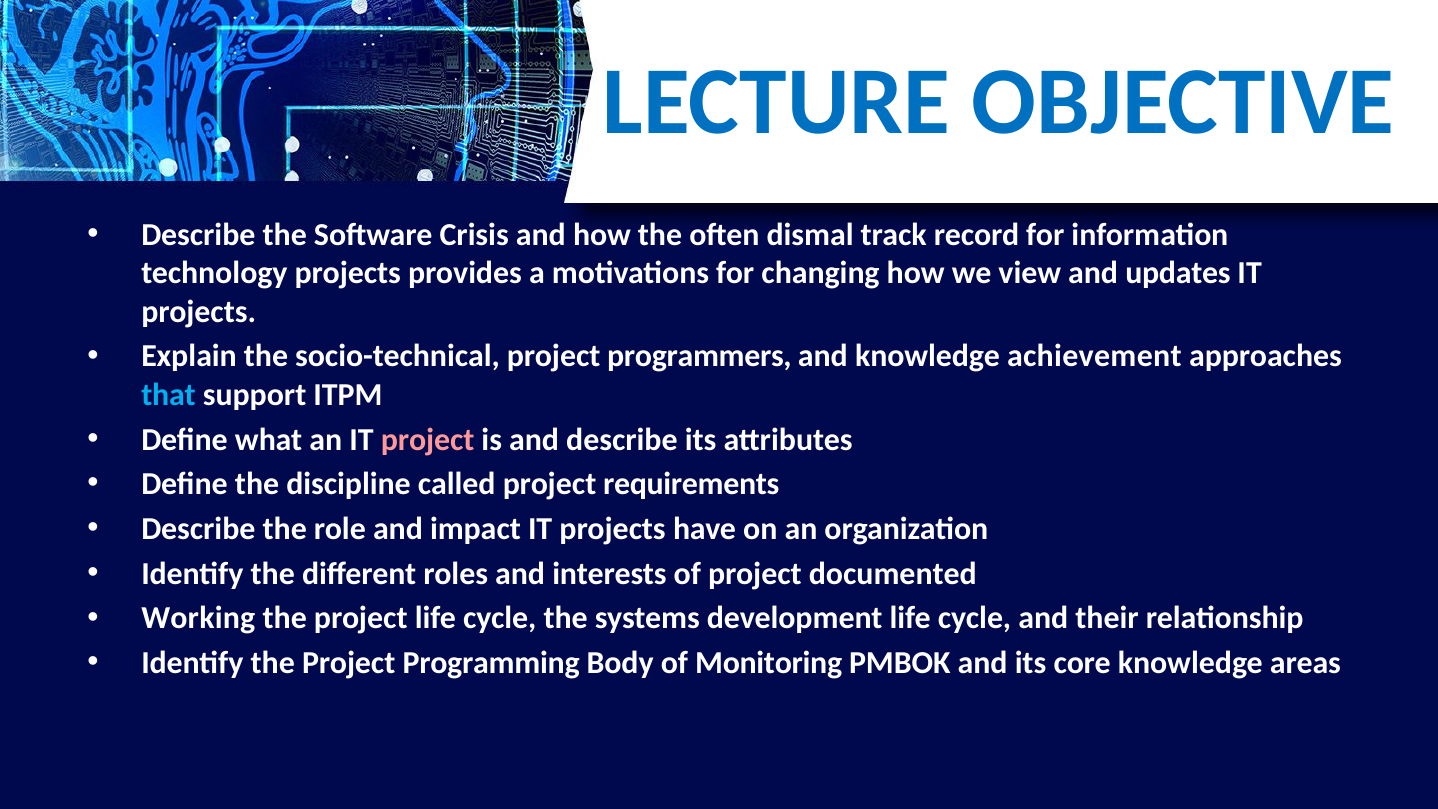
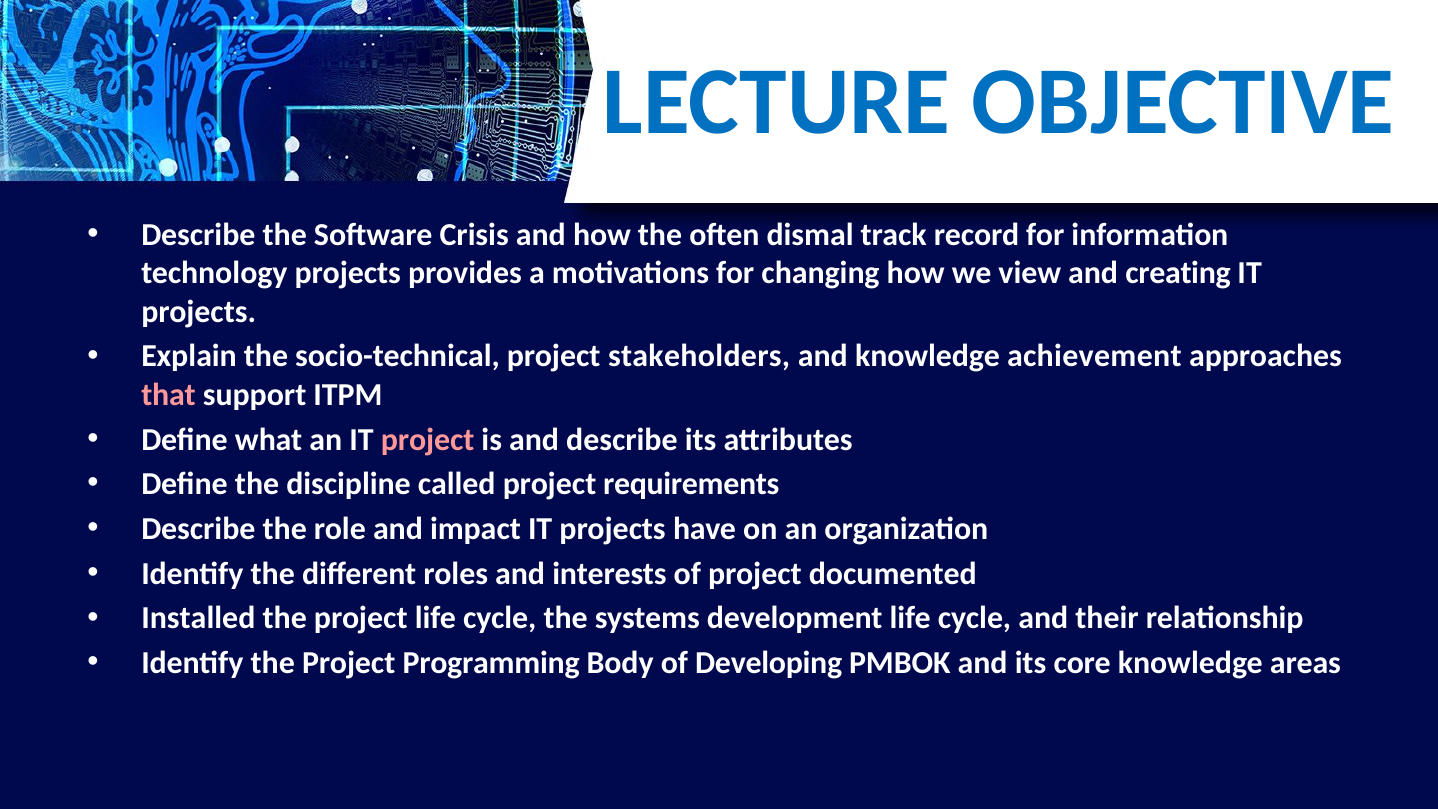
updates: updates -> creating
programmers: programmers -> stakeholders
that colour: light blue -> pink
Working: Working -> Installed
Monitoring: Monitoring -> Developing
